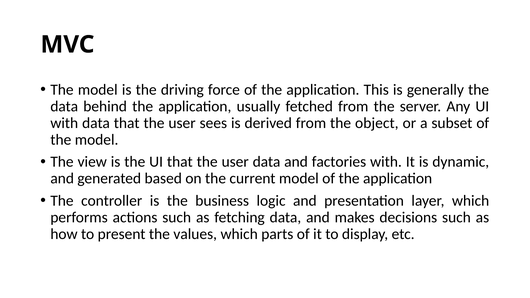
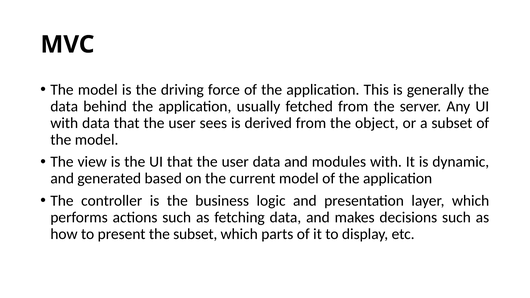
factories: factories -> modules
the values: values -> subset
